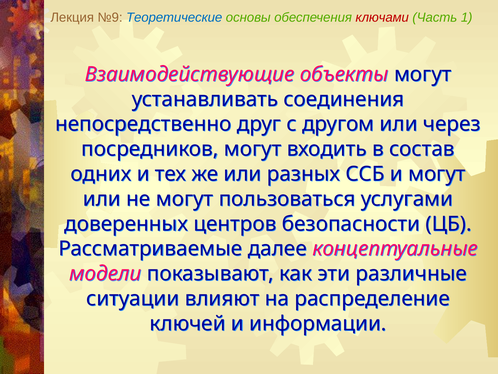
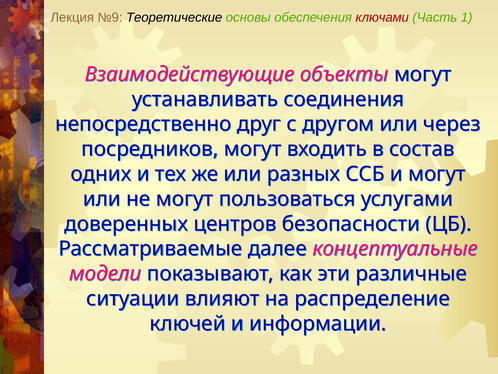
Теоретические colour: blue -> black
